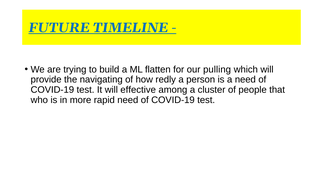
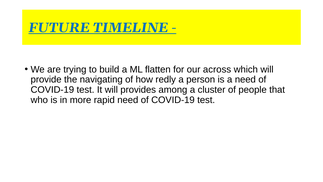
pulling: pulling -> across
effective: effective -> provides
